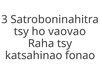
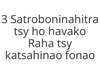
vaovao: vaovao -> havako
